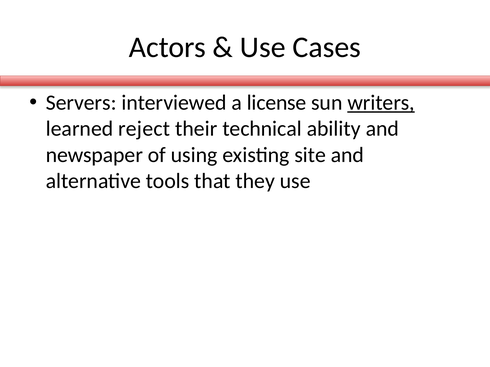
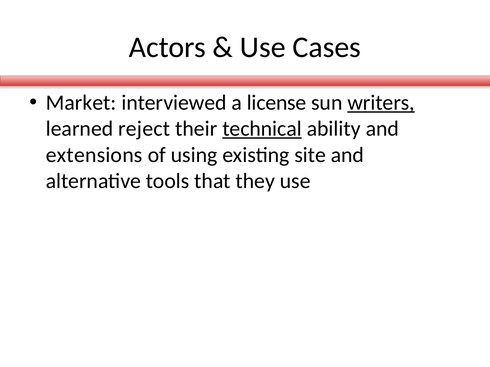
Servers: Servers -> Market
technical underline: none -> present
newspaper: newspaper -> extensions
